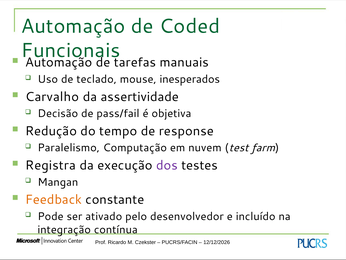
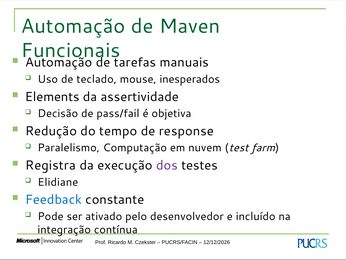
Coded: Coded -> Maven
Carvalho: Carvalho -> Elements
Mangan: Mangan -> Elidiane
Feedback colour: orange -> blue
